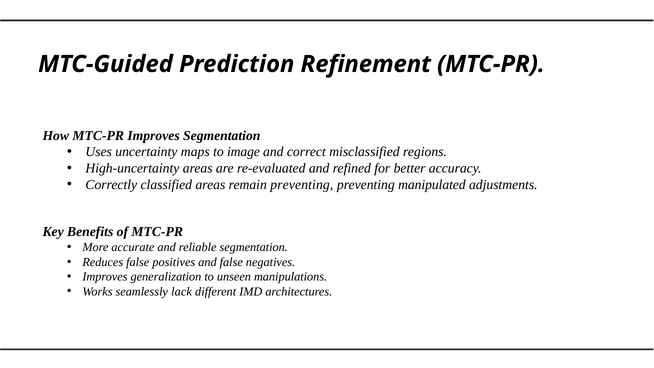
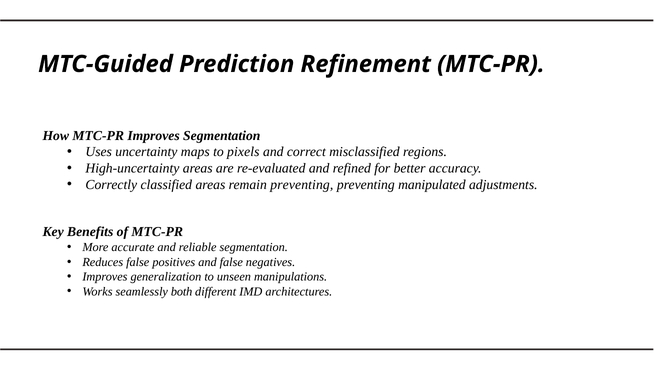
image: image -> pixels
lack: lack -> both
